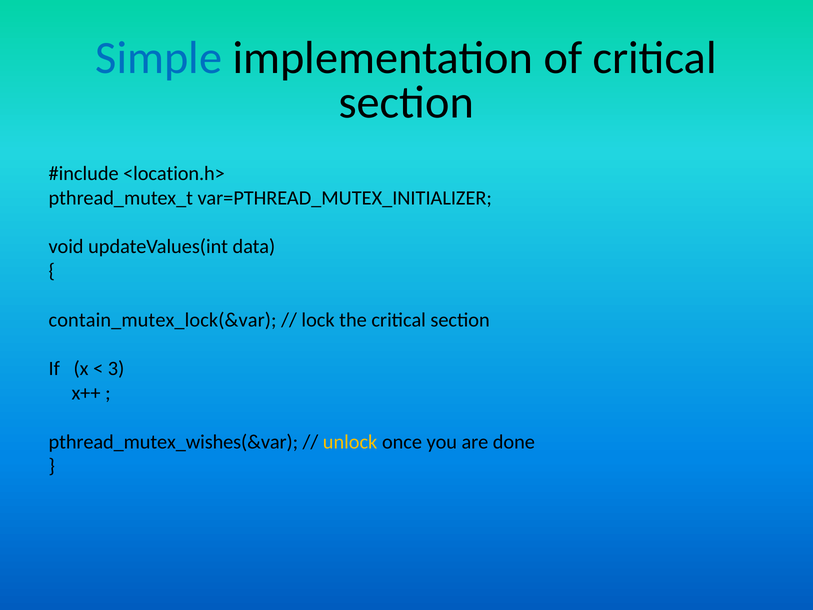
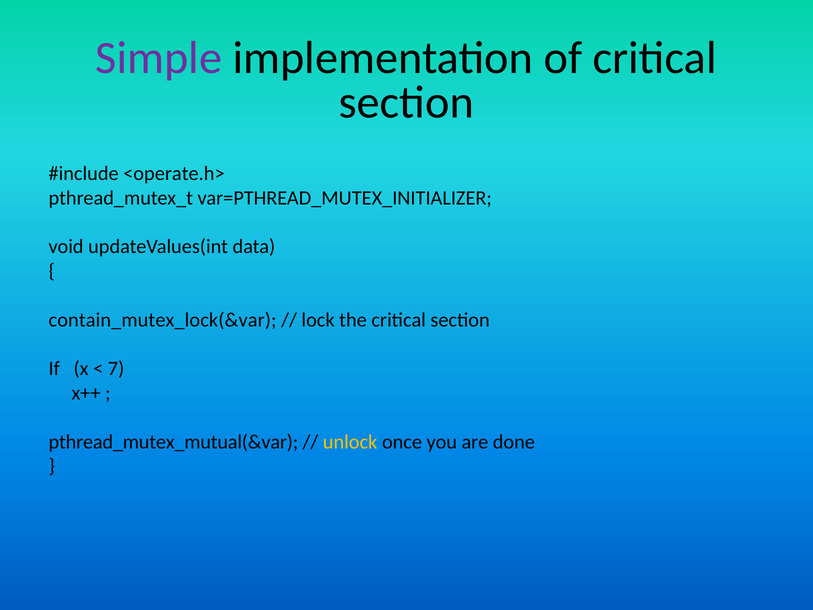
Simple colour: blue -> purple
<location.h>: <location.h> -> <operate.h>
3: 3 -> 7
pthread_mutex_wishes(&var: pthread_mutex_wishes(&var -> pthread_mutex_mutual(&var
